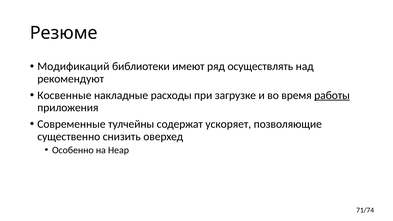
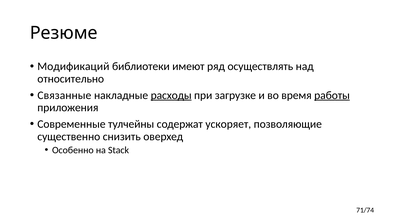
рекомендуют: рекомендуют -> относительно
Косвенные: Косвенные -> Связанные
расходы underline: none -> present
Heap: Heap -> Stack
